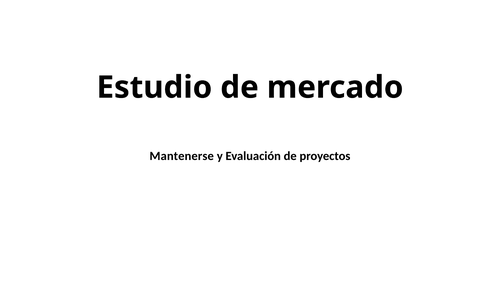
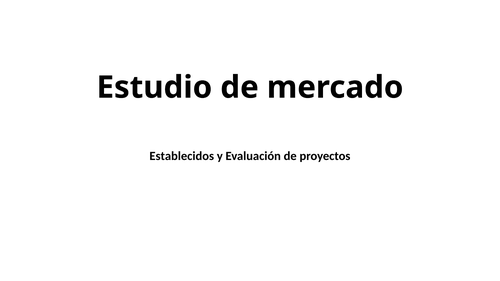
Mantenerse: Mantenerse -> Establecidos
